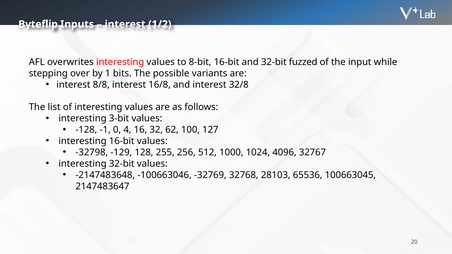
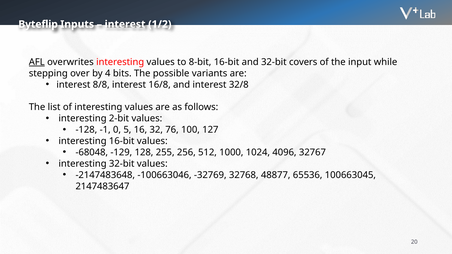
AFL underline: none -> present
fuzzed: fuzzed -> covers
1: 1 -> 4
3-bit: 3-bit -> 2-bit
4: 4 -> 5
62: 62 -> 76
-32798: -32798 -> -68048
28103: 28103 -> 48877
